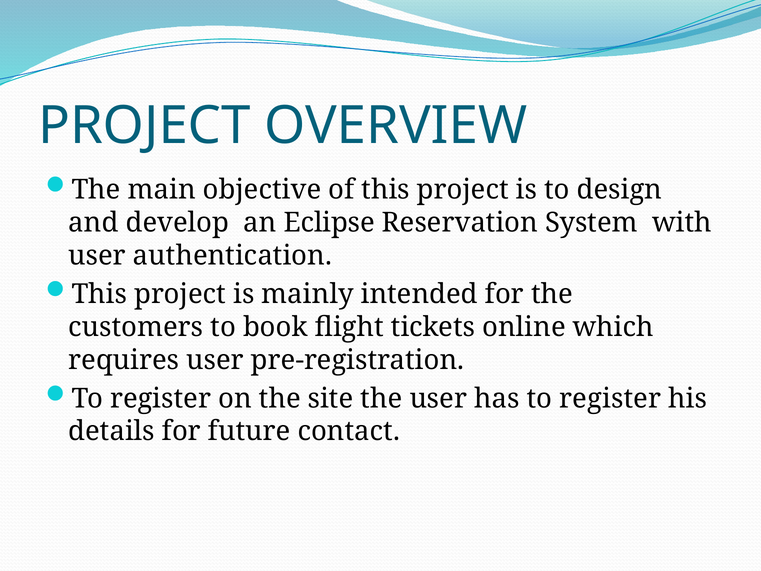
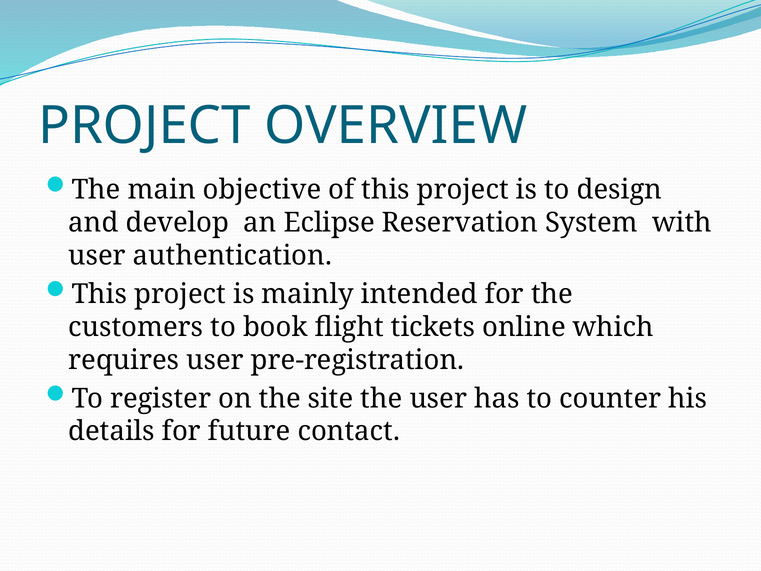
has to register: register -> counter
